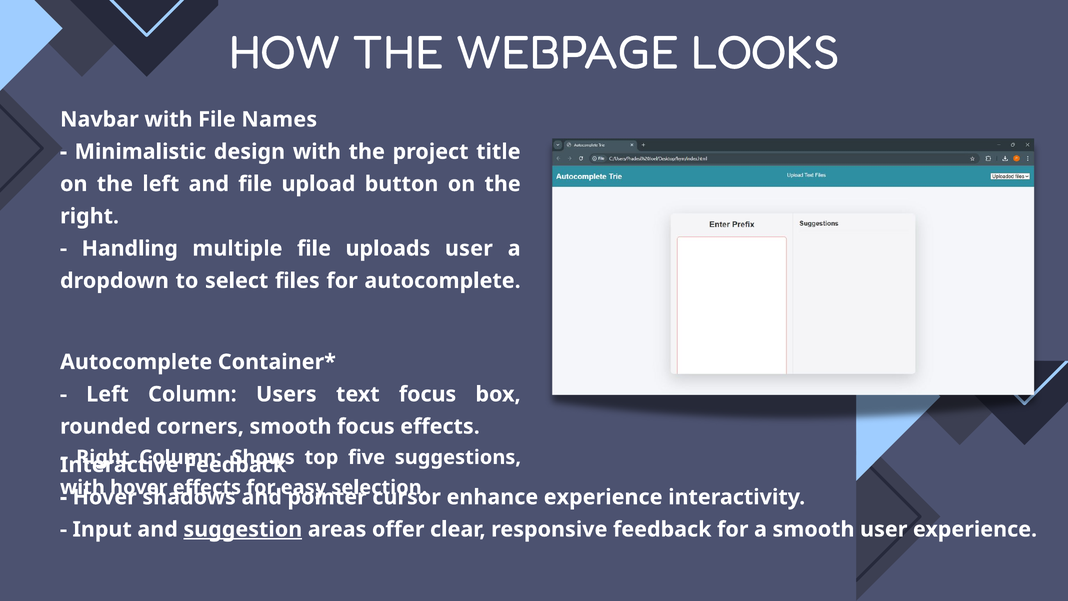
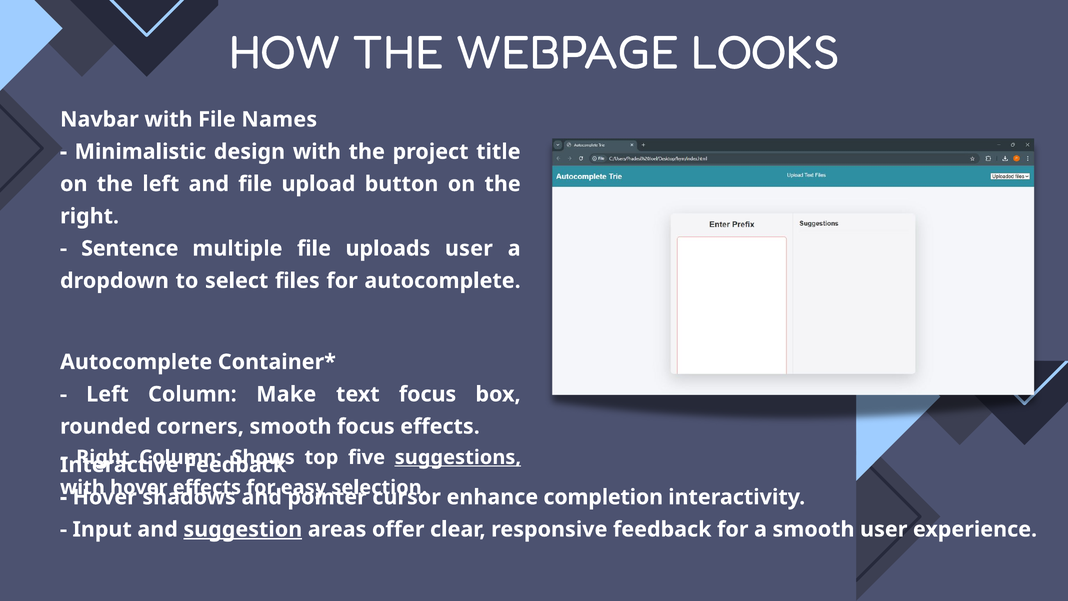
Handling: Handling -> Sentence
Users: Users -> Make
suggestions underline: none -> present
enhance experience: experience -> completion
